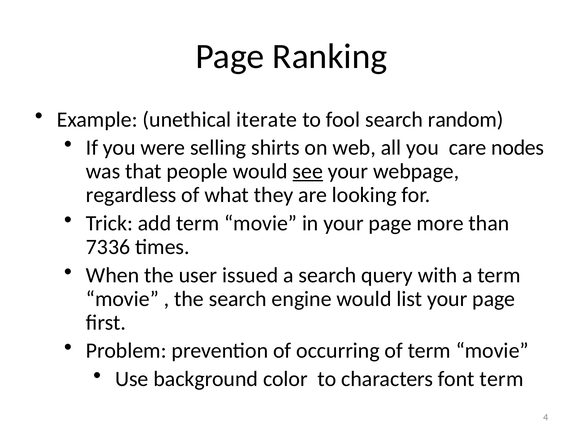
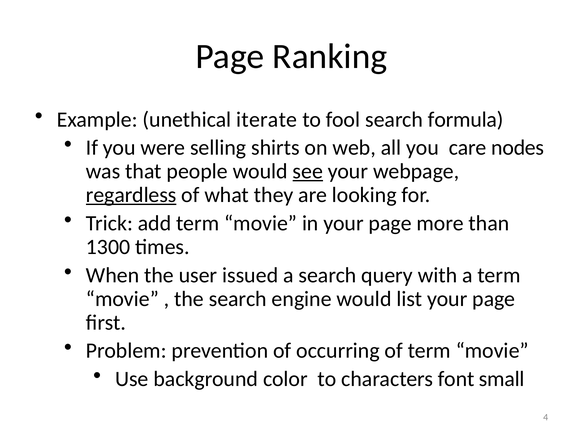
random: random -> formula
regardless underline: none -> present
7336: 7336 -> 1300
font term: term -> small
